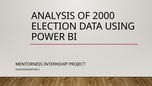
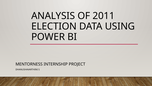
2000: 2000 -> 2011
